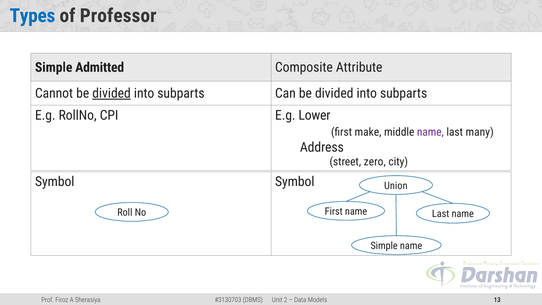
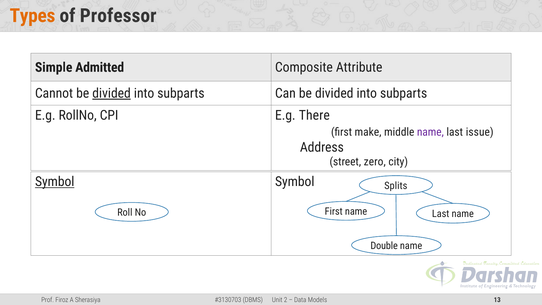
Types colour: blue -> orange
Lower: Lower -> There
many: many -> issue
Symbol at (55, 182) underline: none -> present
Union: Union -> Splits
Simple at (384, 246): Simple -> Double
